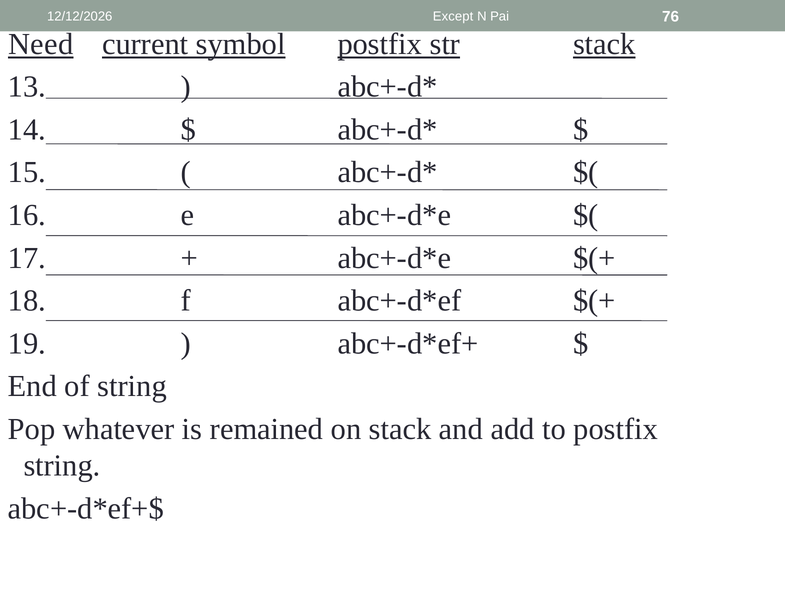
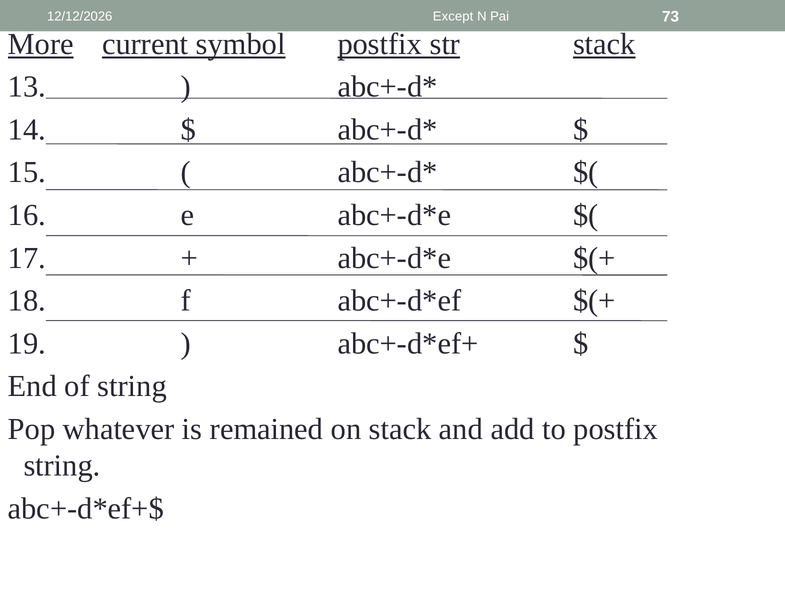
76: 76 -> 73
Need: Need -> More
